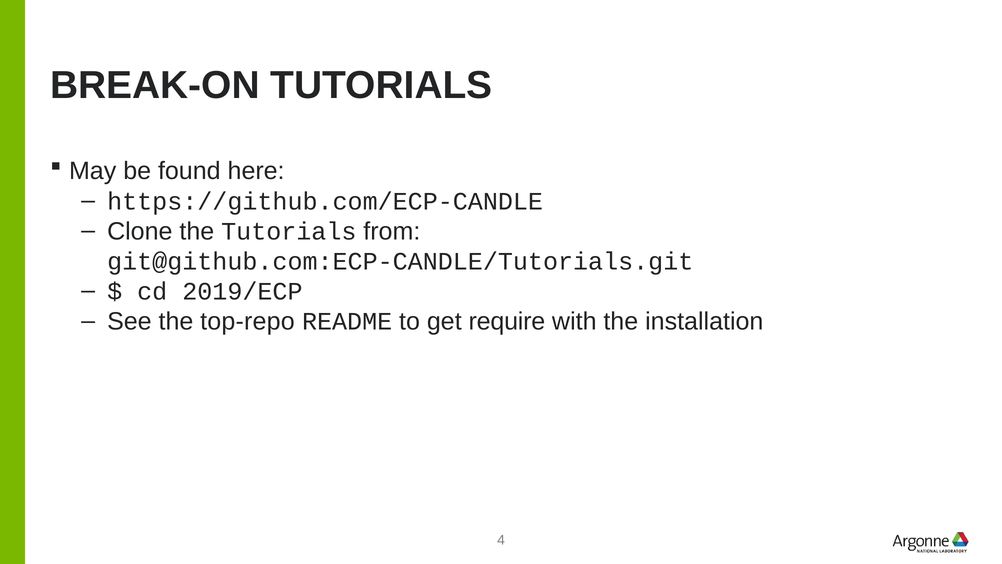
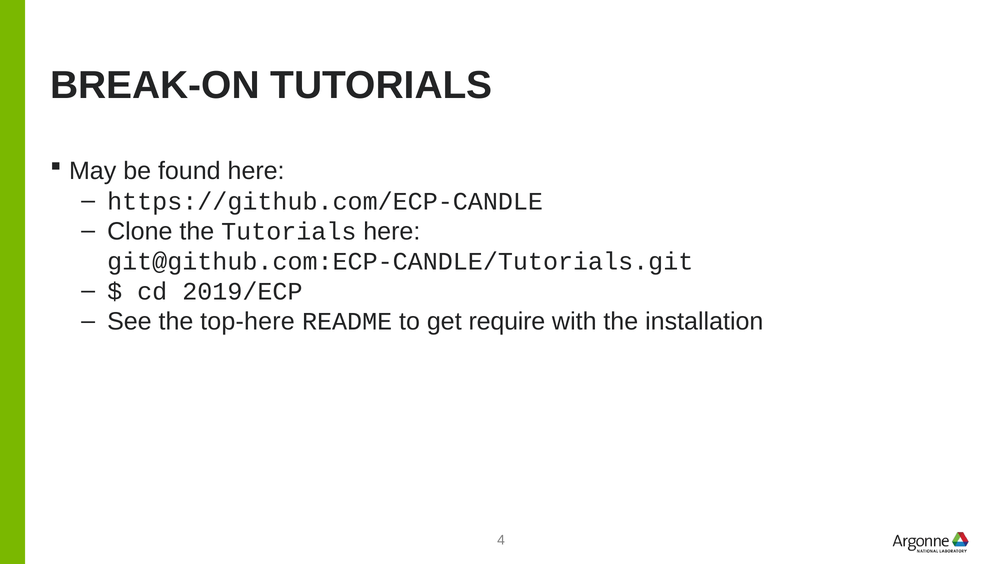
Tutorials from: from -> here
top-repo: top-repo -> top-here
